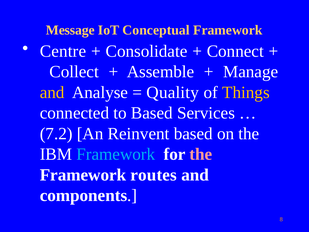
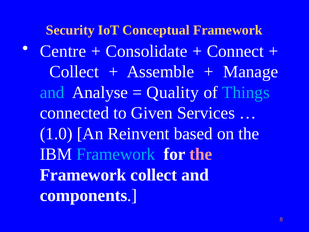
Message: Message -> Security
and at (52, 92) colour: yellow -> light blue
Things colour: yellow -> light blue
to Based: Based -> Given
7.2: 7.2 -> 1.0
Framework routes: routes -> collect
